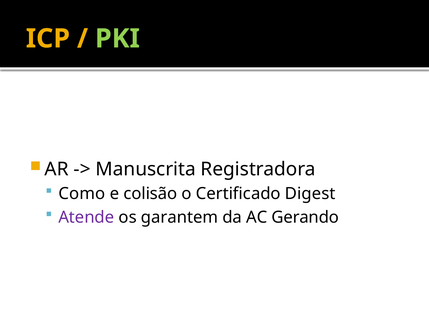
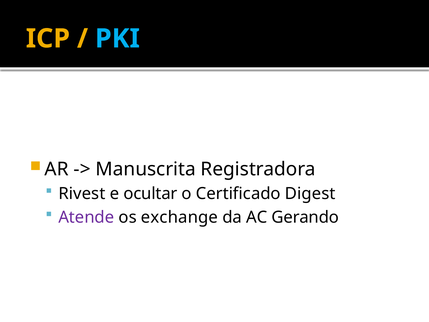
PKI colour: light green -> light blue
Como: Como -> Rivest
colisão: colisão -> ocultar
garantem: garantem -> exchange
